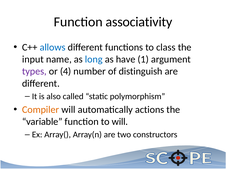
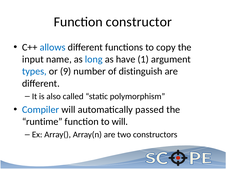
associativity: associativity -> constructor
class: class -> copy
types colour: purple -> blue
4: 4 -> 9
Compiler colour: orange -> blue
actions: actions -> passed
variable: variable -> runtime
